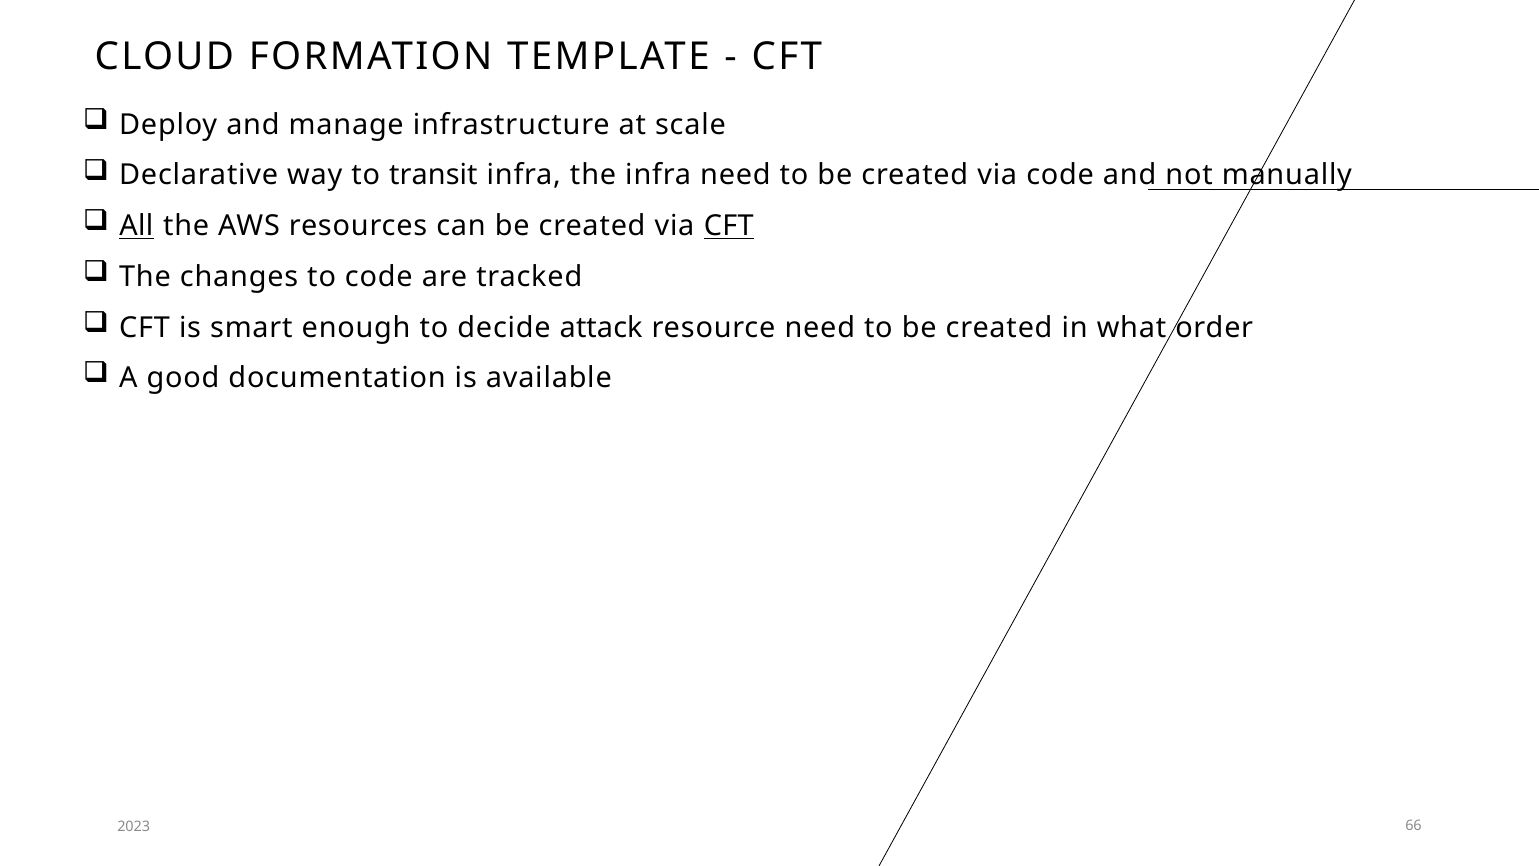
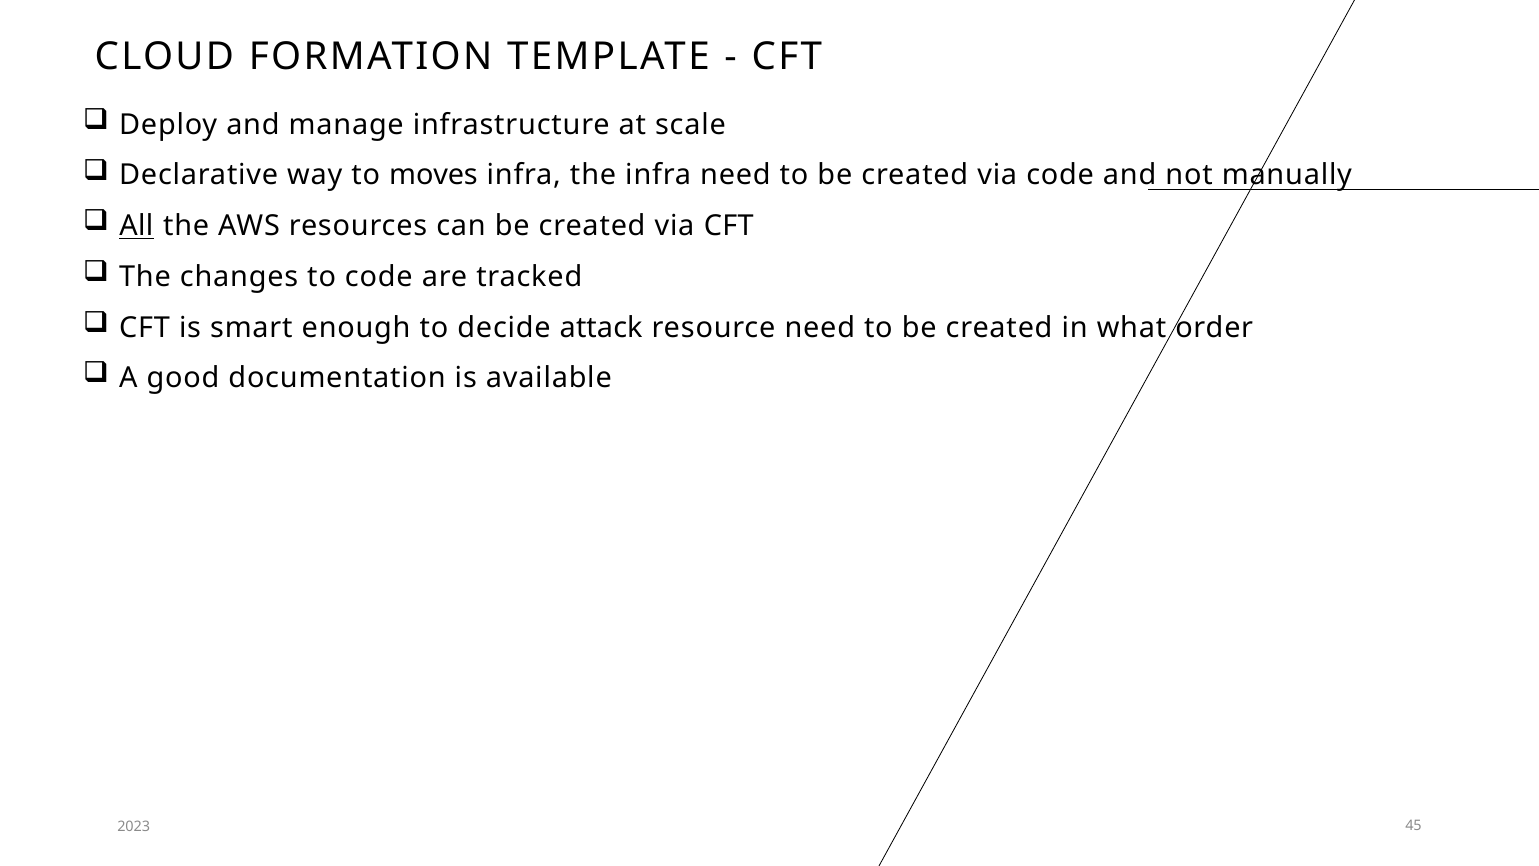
transit: transit -> moves
CFT at (729, 226) underline: present -> none
66: 66 -> 45
